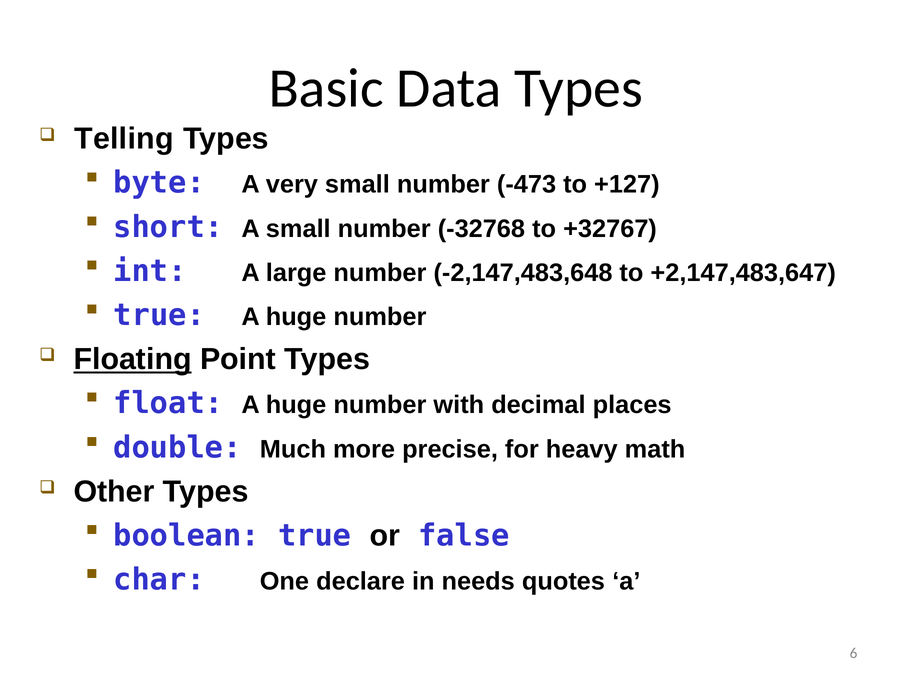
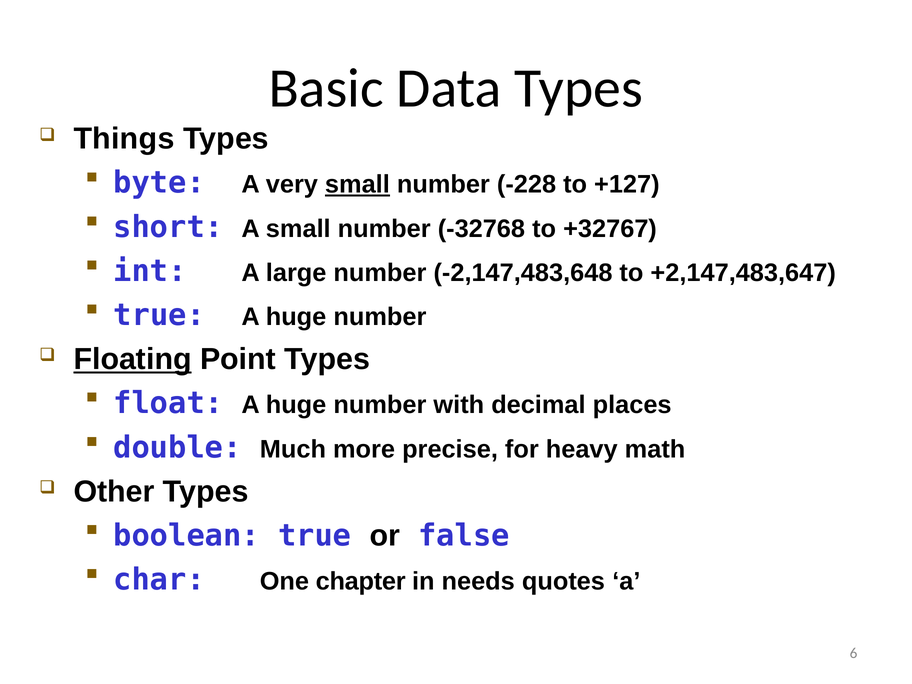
Telling: Telling -> Things
small at (357, 185) underline: none -> present
-473: -473 -> -228
declare: declare -> chapter
